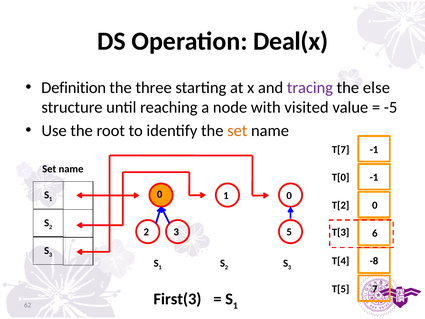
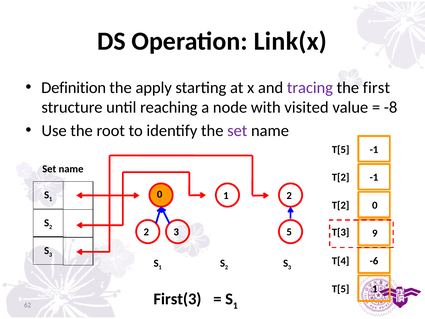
Deal(x: Deal(x -> Link(x
three: three -> apply
else: else -> first
-5: -5 -> -8
set at (237, 130) colour: orange -> purple
T[7 at (341, 149): T[7 -> T[5
T[0 at (341, 177): T[0 -> T[2
1 0: 0 -> 2
6: 6 -> 9
-8: -8 -> -6
T[5 7: 7 -> 1
